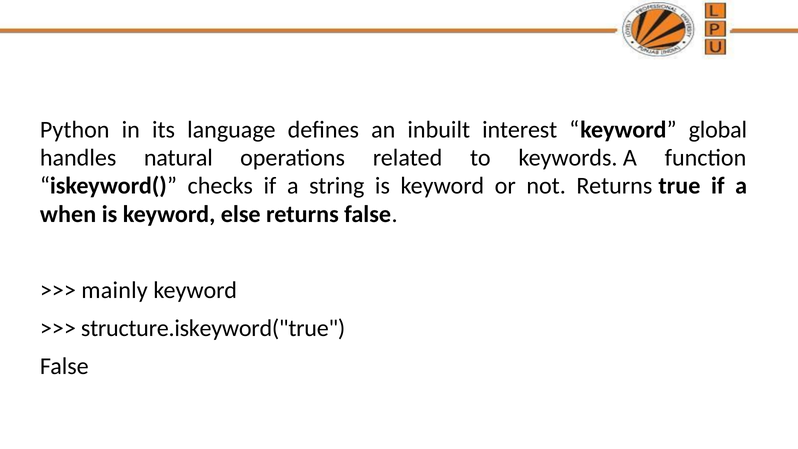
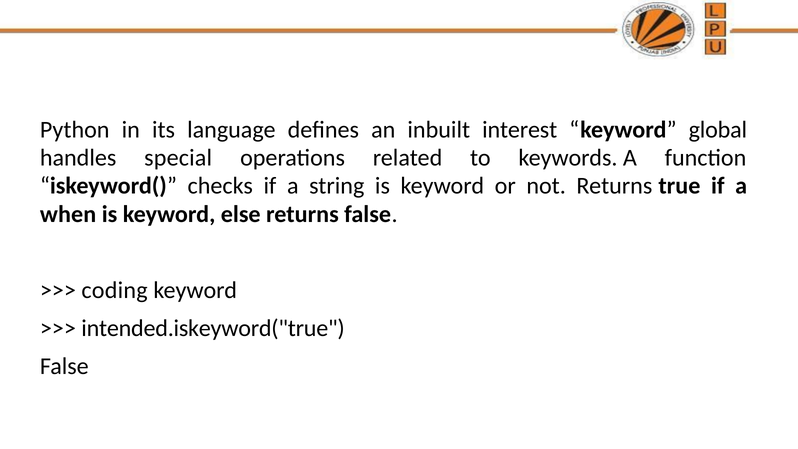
natural: natural -> special
mainly: mainly -> coding
structure.iskeyword("true: structure.iskeyword("true -> intended.iskeyword("true
